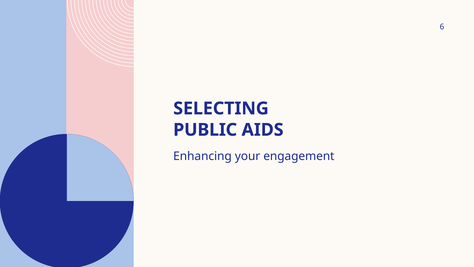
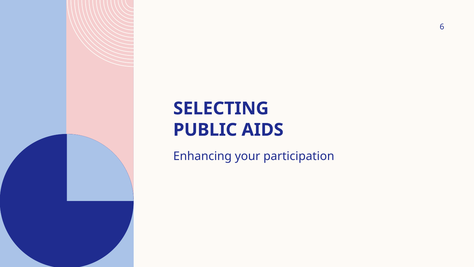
engagement: engagement -> participation
